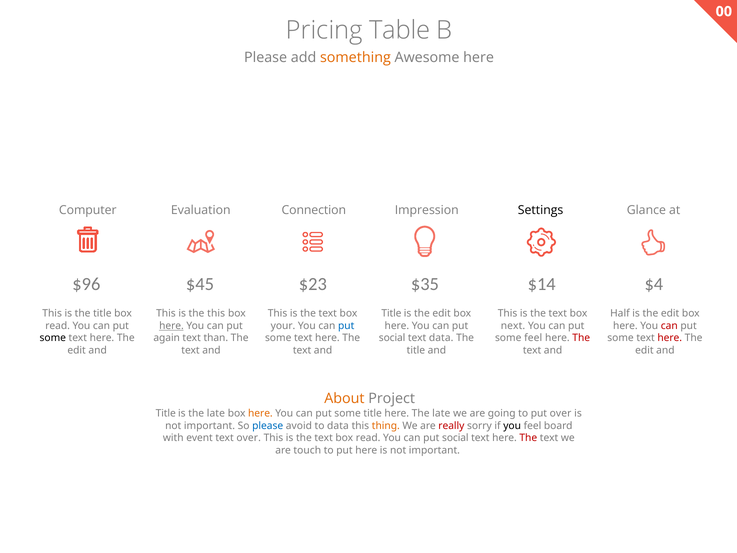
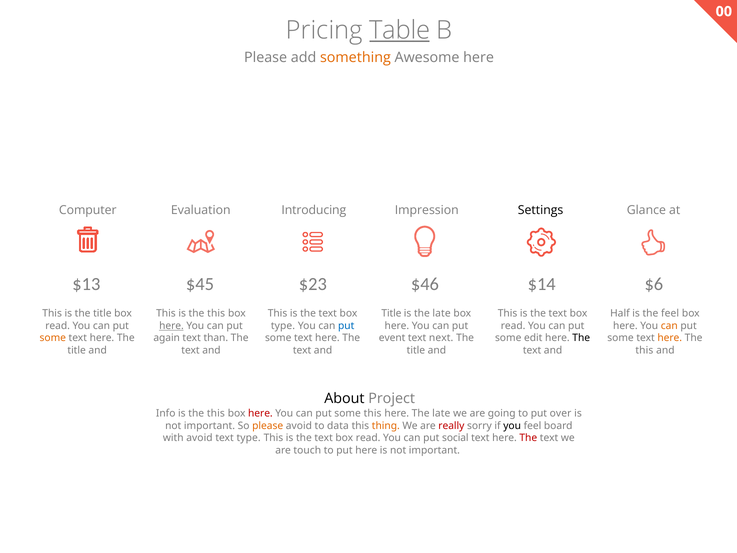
Table underline: none -> present
Connection: Connection -> Introducing
$96: $96 -> $13
$35: $35 -> $46
$4: $4 -> $6
edit at (442, 313): edit -> late
edit at (670, 313): edit -> feel
your at (283, 326): your -> type
next at (513, 326): next -> read
can at (669, 326) colour: red -> orange
some at (53, 338) colour: black -> orange
social at (392, 338): social -> event
text data: data -> next
some feel: feel -> edit
The at (581, 338) colour: red -> black
here at (670, 338) colour: red -> orange
edit at (77, 350): edit -> title
edit at (644, 350): edit -> this
About colour: orange -> black
Title at (166, 413): Title -> Info
late at (216, 413): late -> this
here at (260, 413) colour: orange -> red
some title: title -> this
please at (268, 426) colour: blue -> orange
with event: event -> avoid
text over: over -> type
